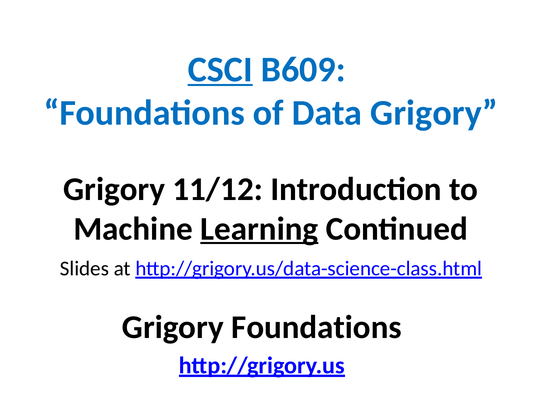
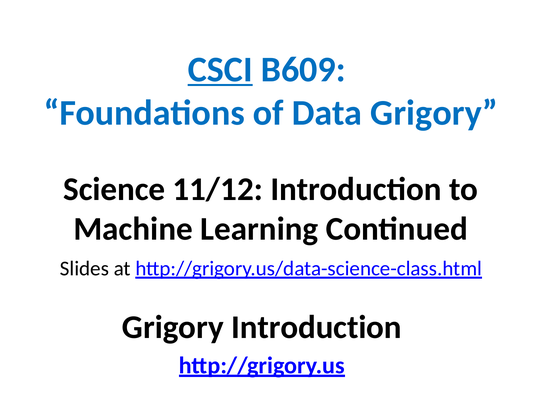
Grigory at (114, 189): Grigory -> Science
Learning underline: present -> none
Grigory Foundations: Foundations -> Introduction
